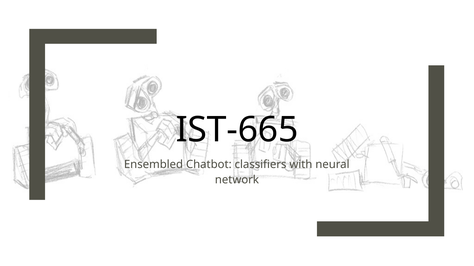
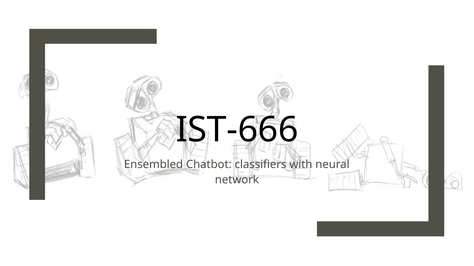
IST-665: IST-665 -> IST-666
